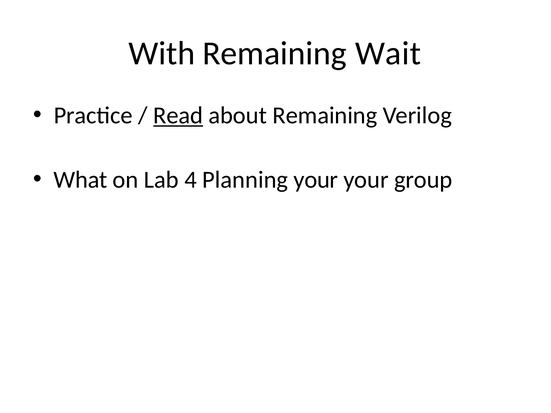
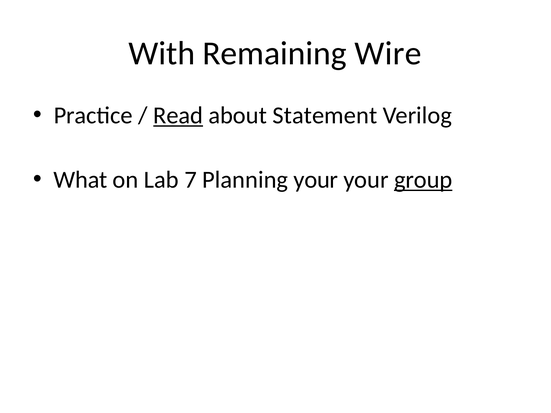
Wait: Wait -> Wire
about Remaining: Remaining -> Statement
4: 4 -> 7
group underline: none -> present
